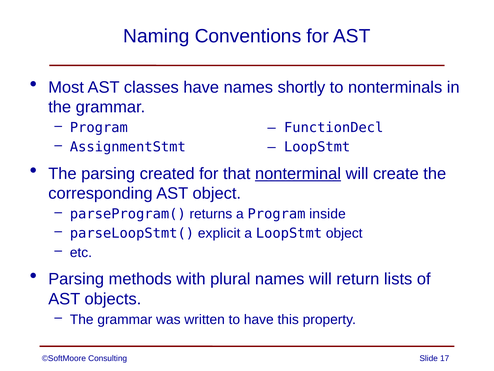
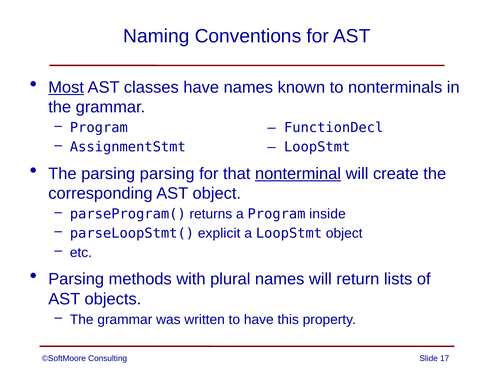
Most underline: none -> present
shortly: shortly -> known
parsing created: created -> parsing
